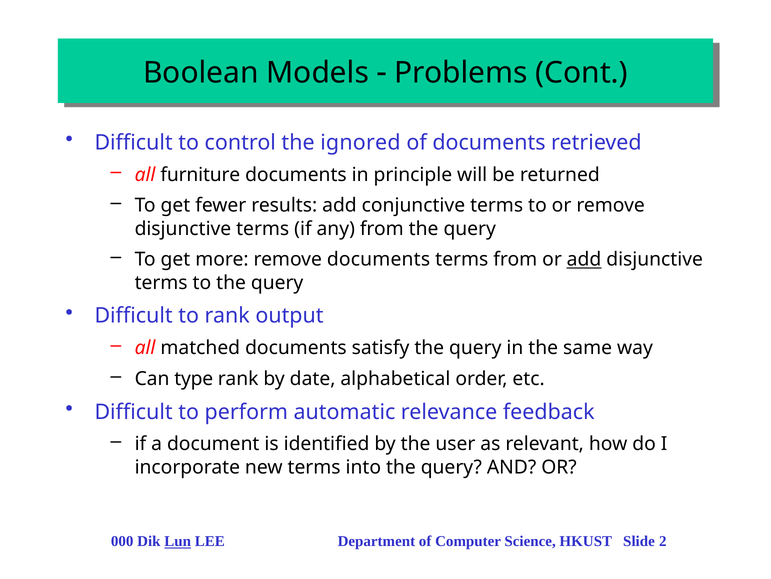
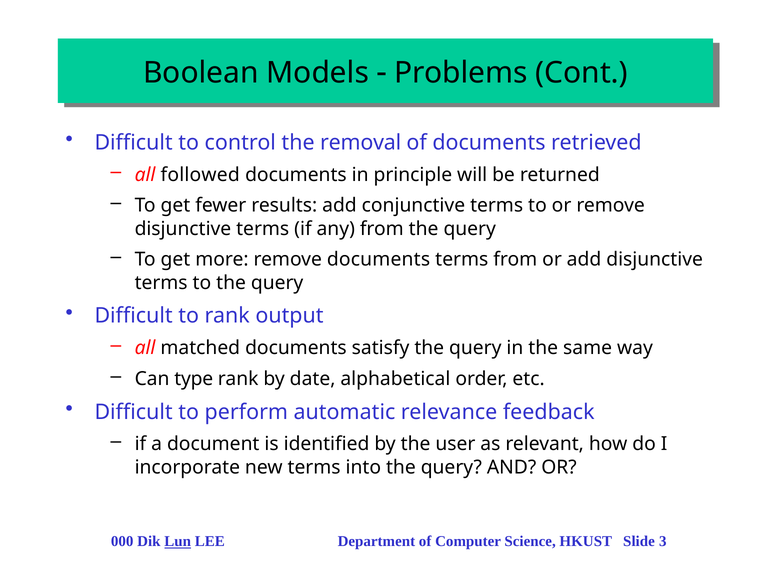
ignored: ignored -> removal
furniture: furniture -> followed
add at (584, 259) underline: present -> none
2: 2 -> 3
